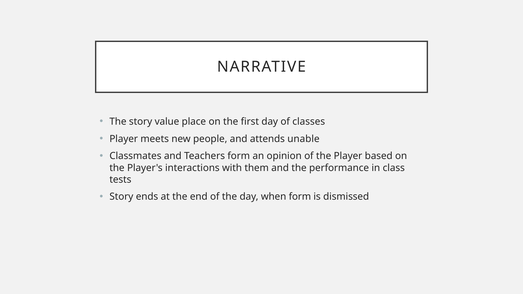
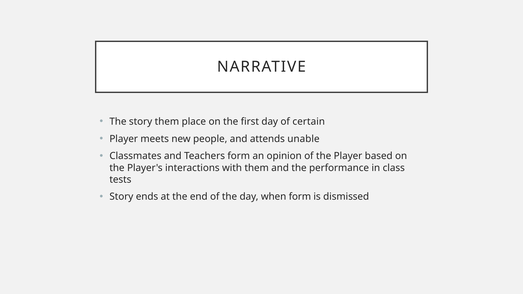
story value: value -> them
classes: classes -> certain
